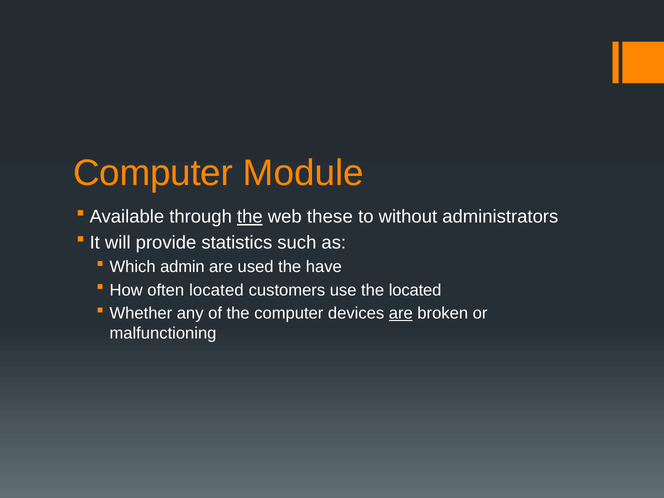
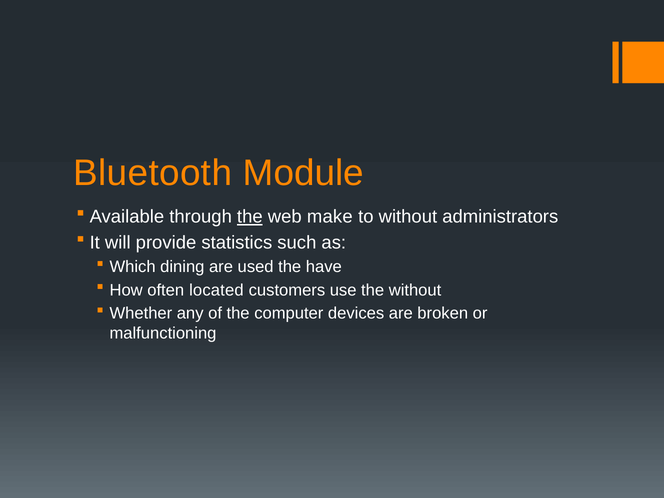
Computer at (153, 173): Computer -> Bluetooth
these: these -> make
admin: admin -> dining
the located: located -> without
are at (401, 313) underline: present -> none
